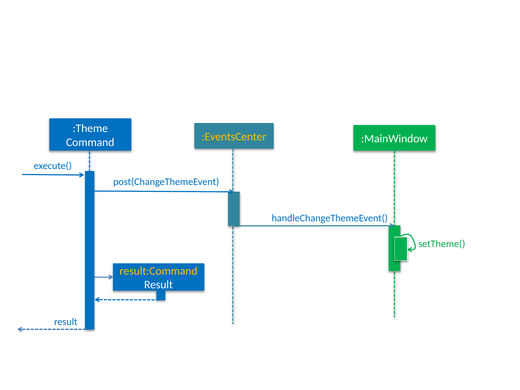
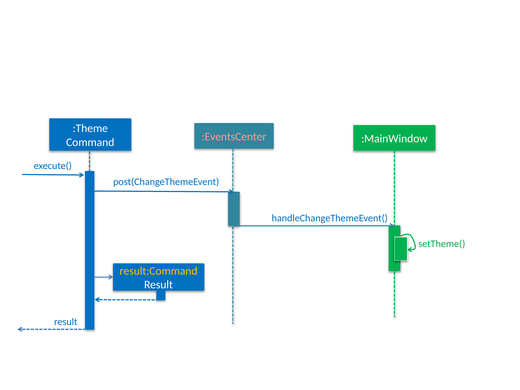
:EventsCenter colour: yellow -> pink
